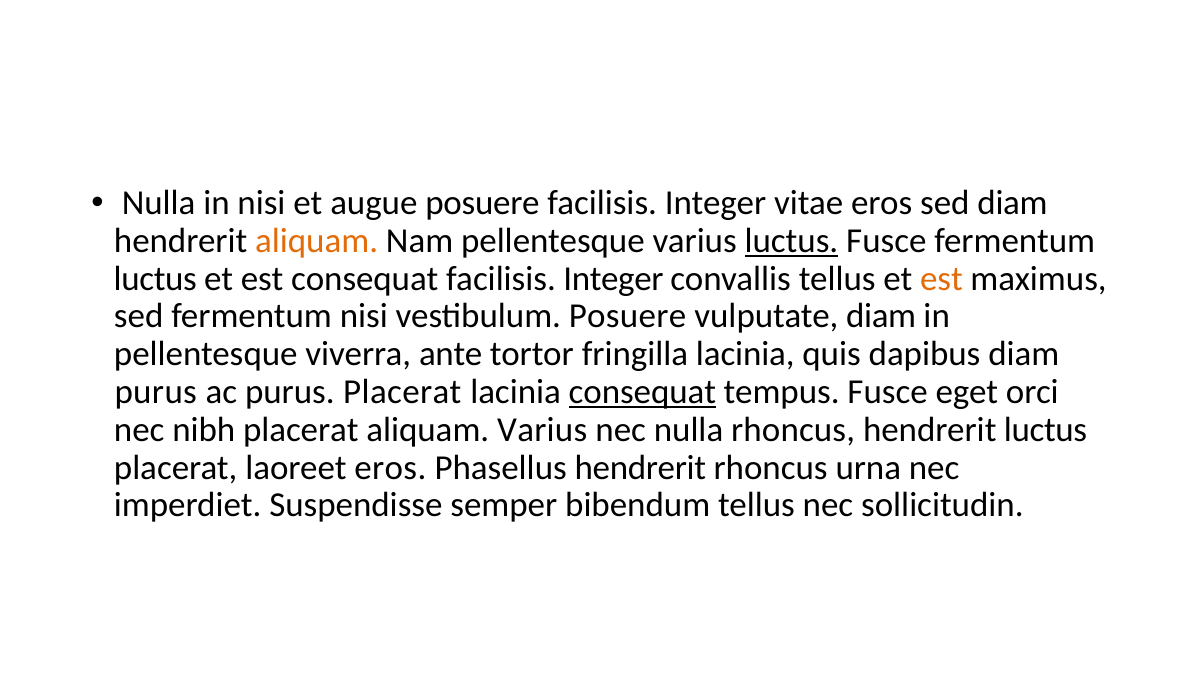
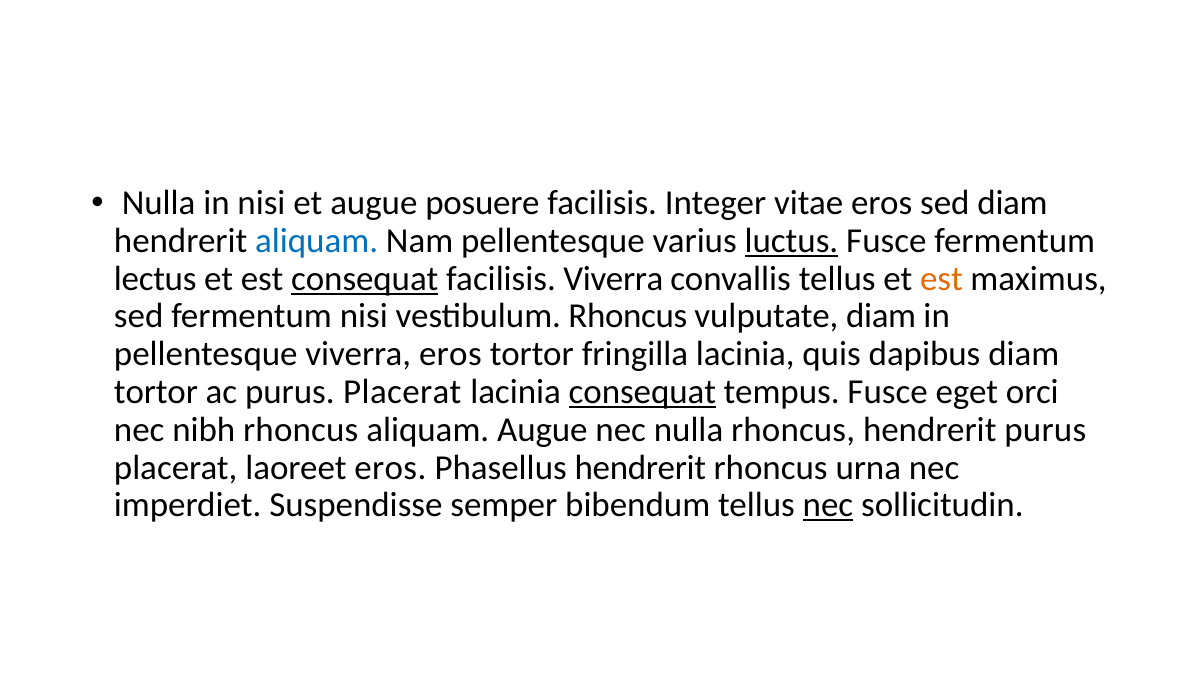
aliquam at (317, 241) colour: orange -> blue
luctus at (155, 278): luctus -> lectus
consequat at (365, 278) underline: none -> present
Integer at (613, 278): Integer -> Viverra
vestibulum Posuere: Posuere -> Rhoncus
viverra ante: ante -> eros
purus at (156, 392): purus -> tortor
nibh placerat: placerat -> rhoncus
aliquam Varius: Varius -> Augue
hendrerit luctus: luctus -> purus
nec at (828, 505) underline: none -> present
